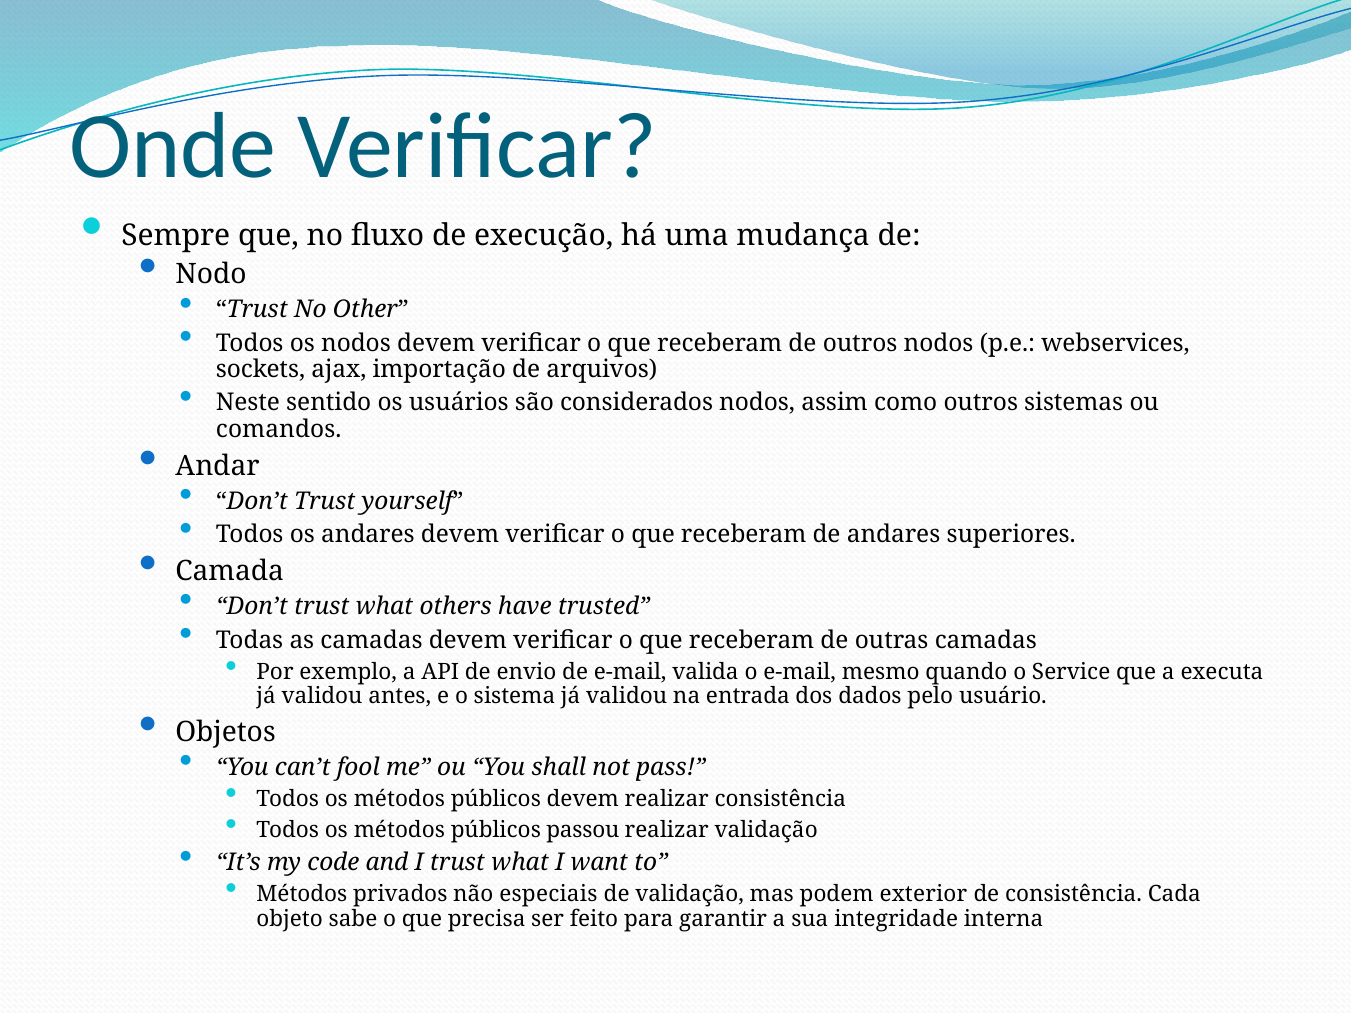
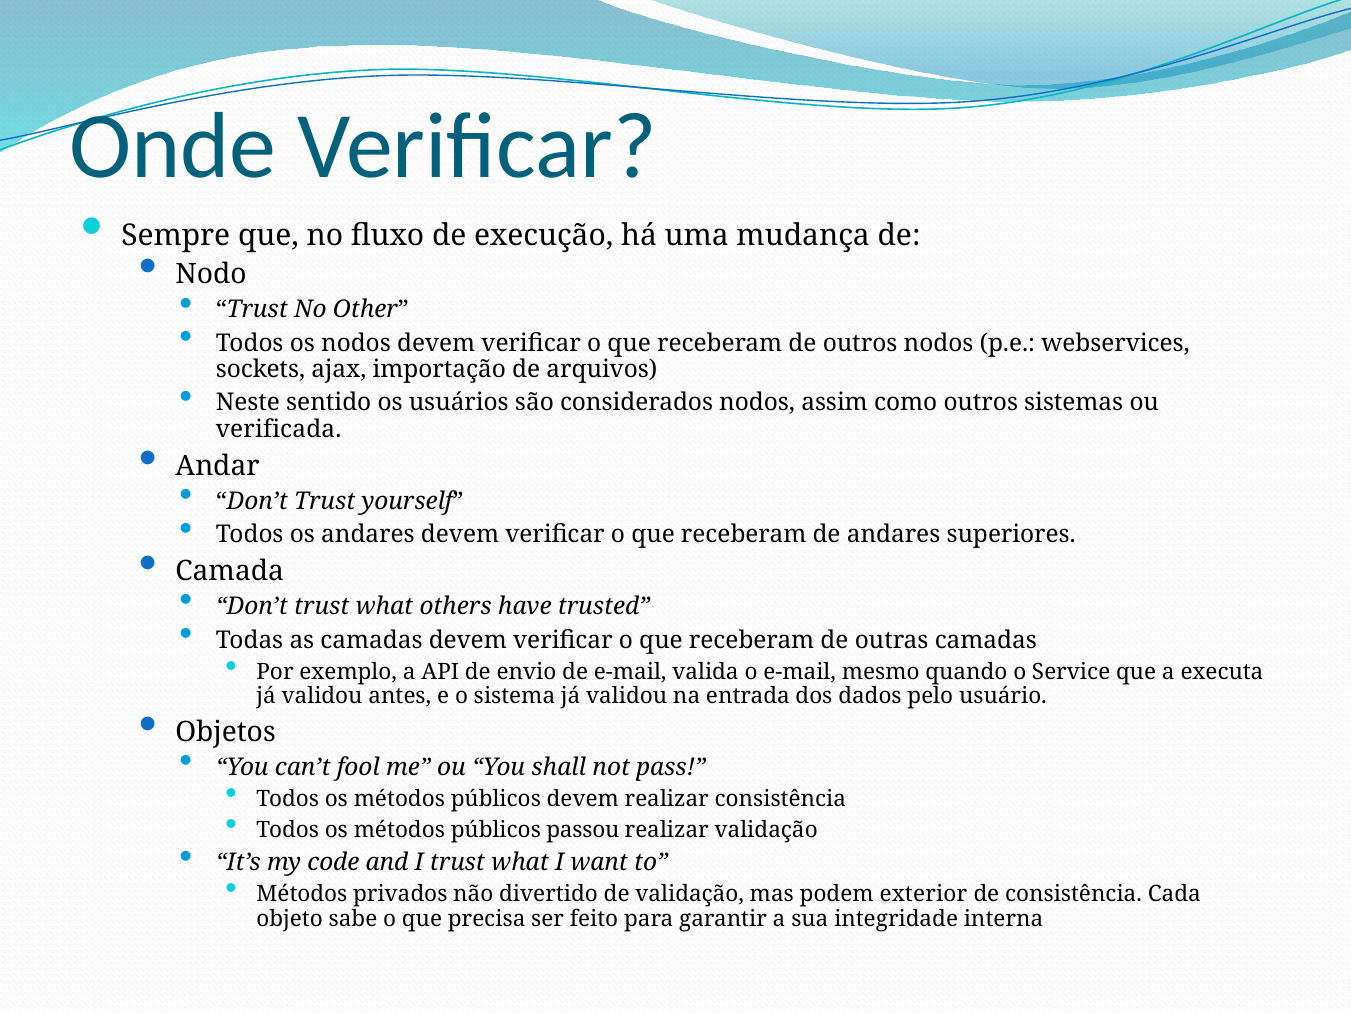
comandos: comandos -> verificada
especiais: especiais -> divertido
